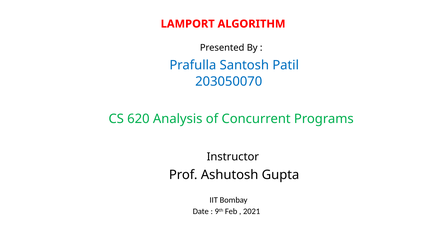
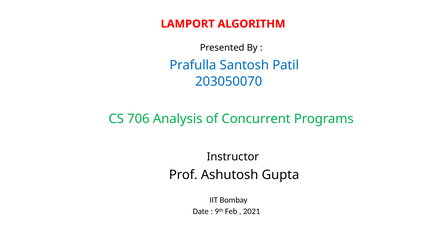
620: 620 -> 706
